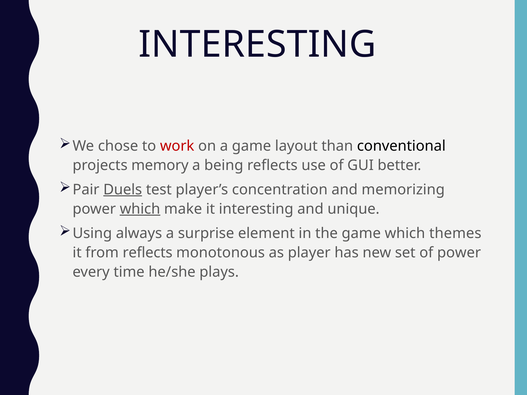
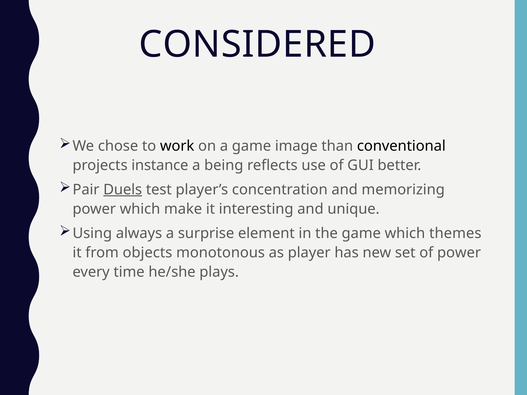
INTERESTING at (257, 45): INTERESTING -> CONSIDERED
work colour: red -> black
layout: layout -> image
memory: memory -> instance
which at (140, 209) underline: present -> none
from reflects: reflects -> objects
